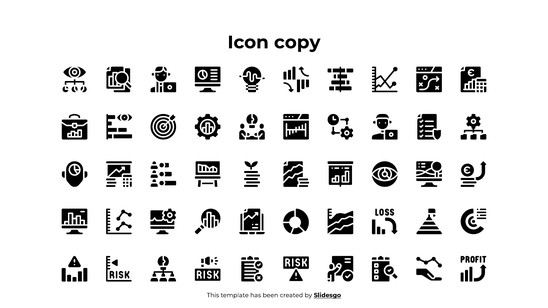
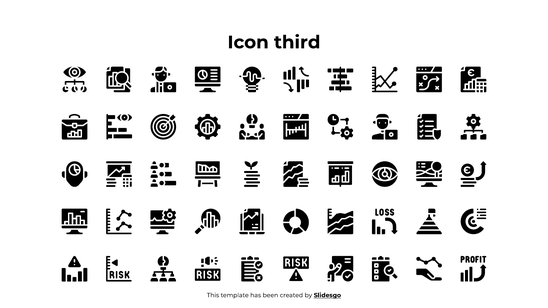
copy: copy -> third
